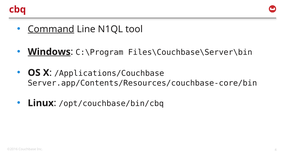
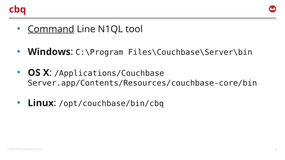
Windows underline: present -> none
